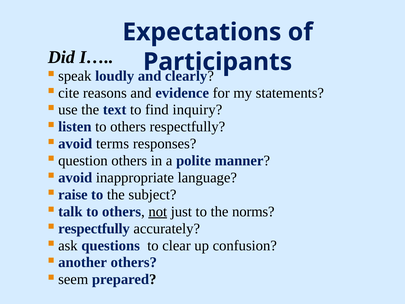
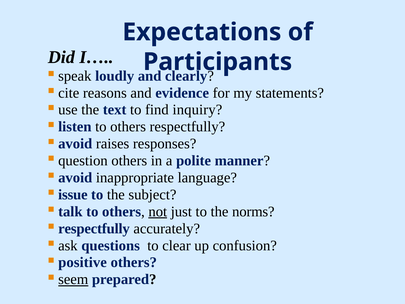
terms: terms -> raises
raise: raise -> issue
another: another -> positive
seem underline: none -> present
